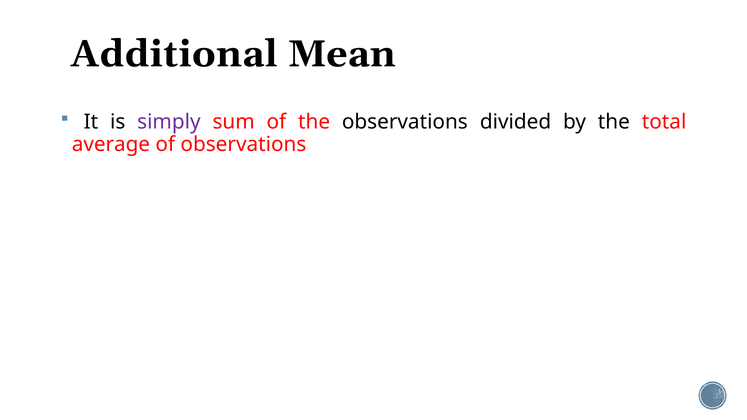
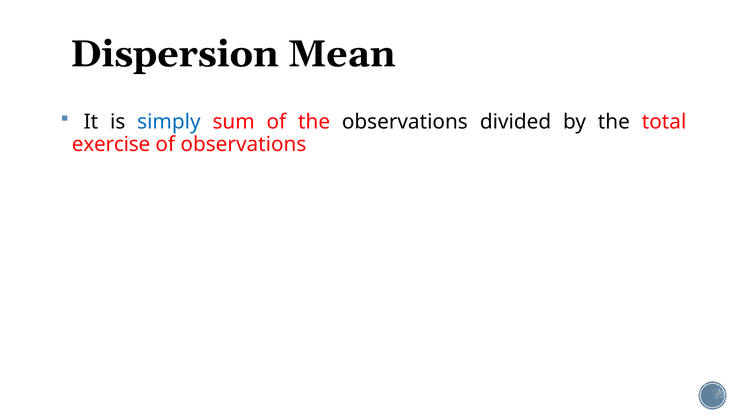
Additional: Additional -> Dispersion
simply colour: purple -> blue
average: average -> exercise
